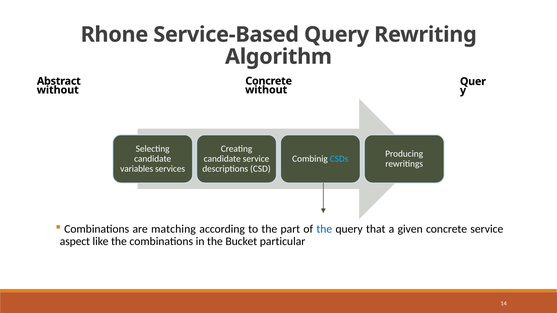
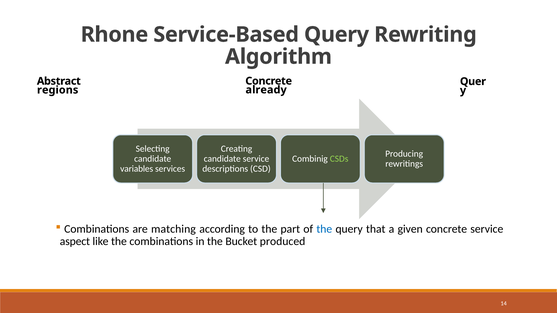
without at (266, 90): without -> already
without at (58, 90): without -> regions
CSDs colour: light blue -> light green
particular: particular -> produced
